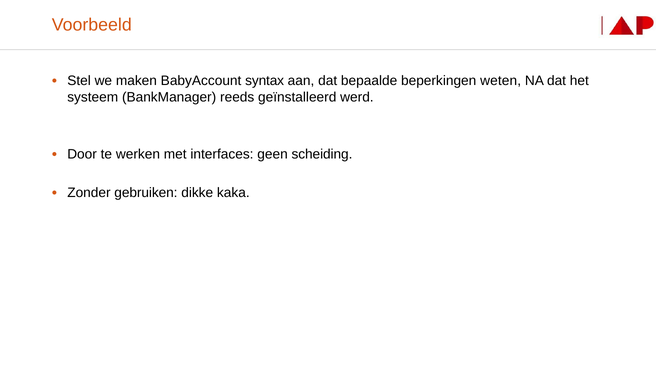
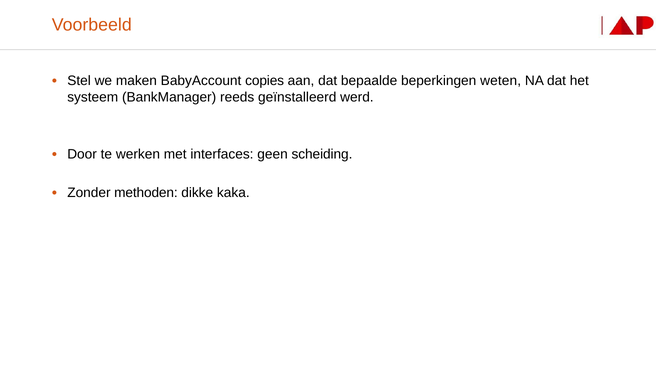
syntax: syntax -> copies
gebruiken: gebruiken -> methoden
